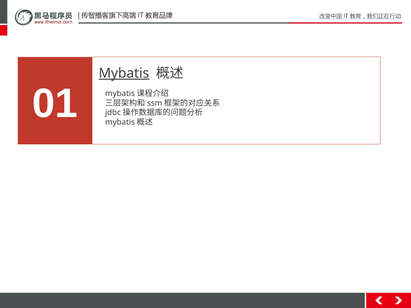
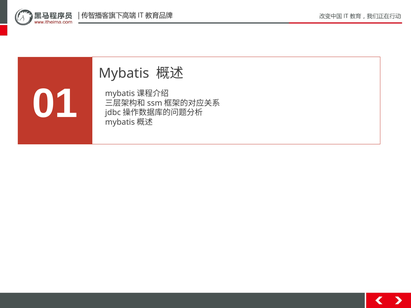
Mybatis underline: present -> none
